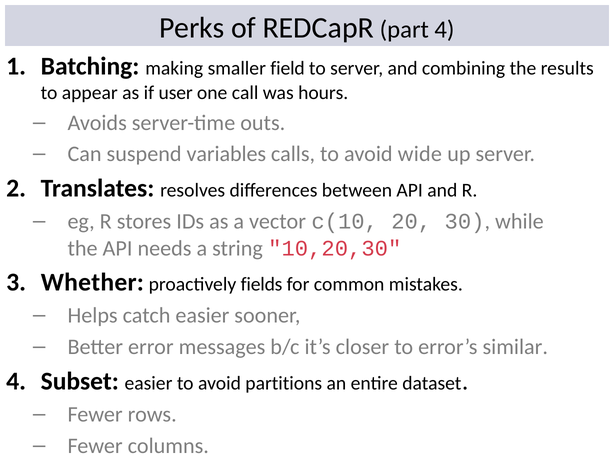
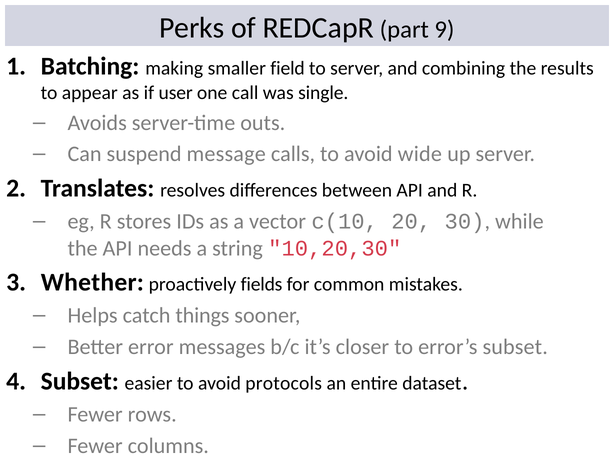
part 4: 4 -> 9
hours: hours -> single
variables: variables -> message
catch easier: easier -> things
error’s similar: similar -> subset
partitions: partitions -> protocols
